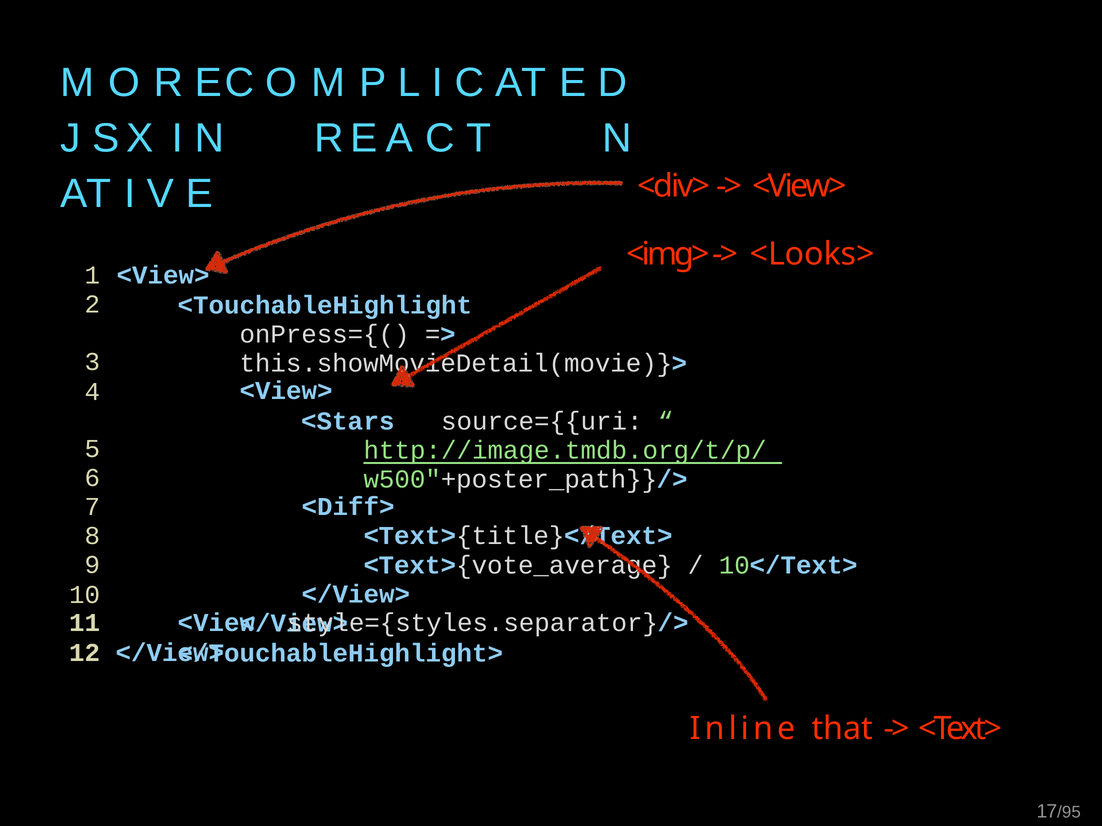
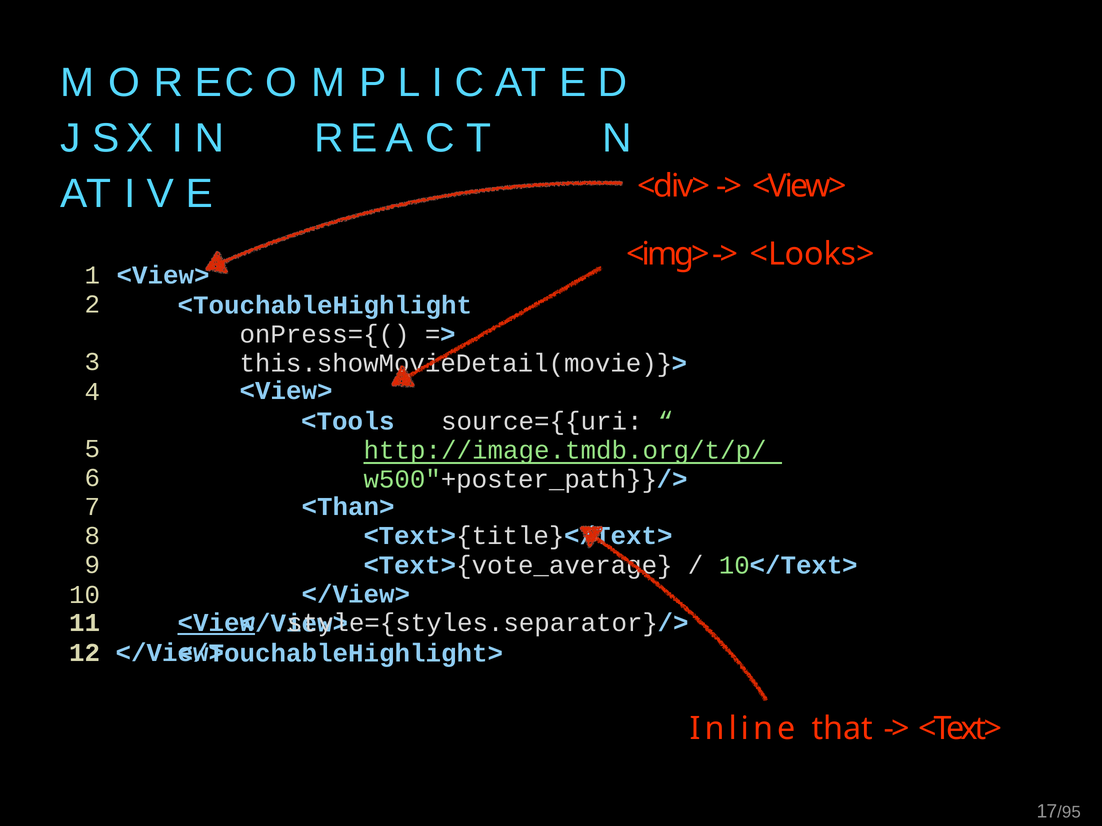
<Stars: <Stars -> <Tools
<Diff>: <Diff> -> <Than>
<View underline: none -> present
